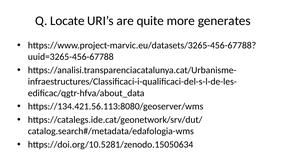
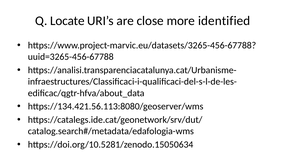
quite: quite -> close
generates: generates -> identified
